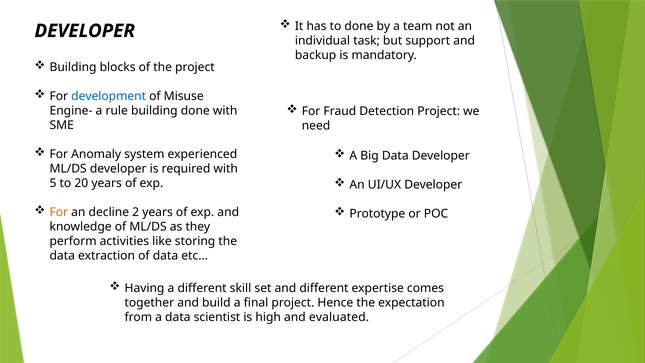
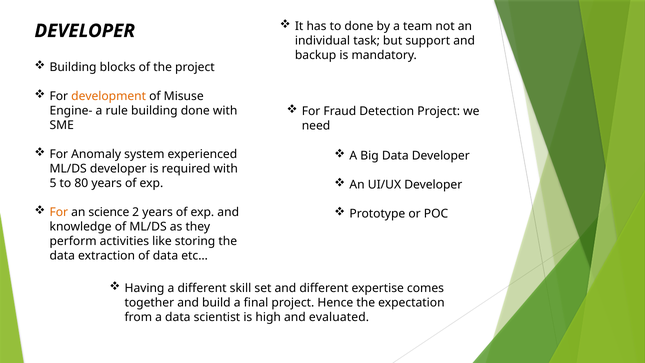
development colour: blue -> orange
20: 20 -> 80
decline: decline -> science
